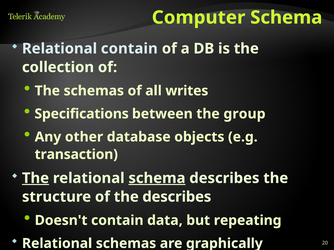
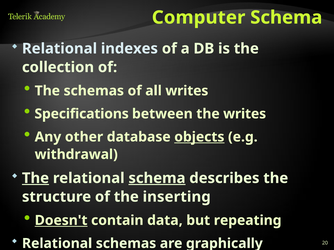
Relational contain: contain -> indexes
the group: group -> writes
objects underline: none -> present
transaction: transaction -> withdrawal
the describes: describes -> inserting
Doesn't underline: none -> present
